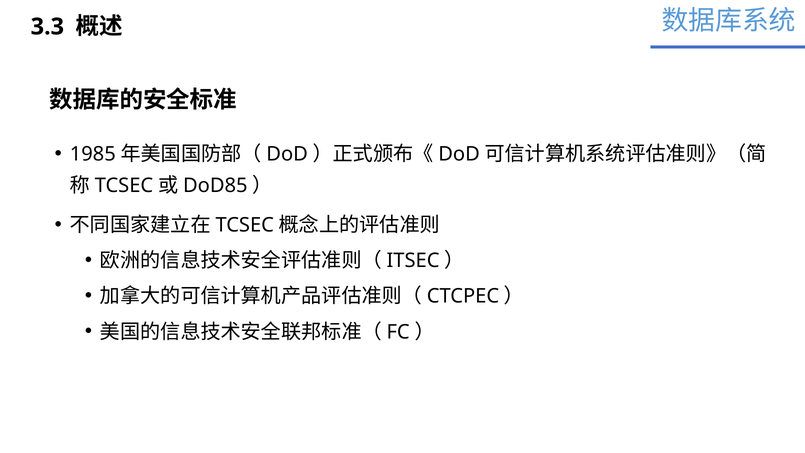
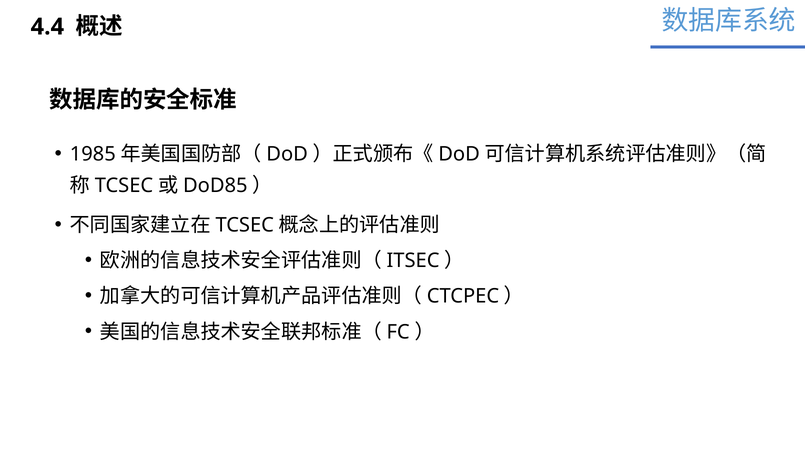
3.3: 3.3 -> 4.4
